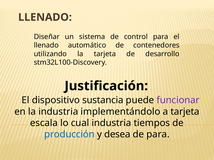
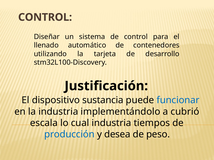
LLENADO at (45, 17): LLENADO -> CONTROL
funcionar colour: purple -> blue
a tarjeta: tarjeta -> cubrió
de para: para -> peso
